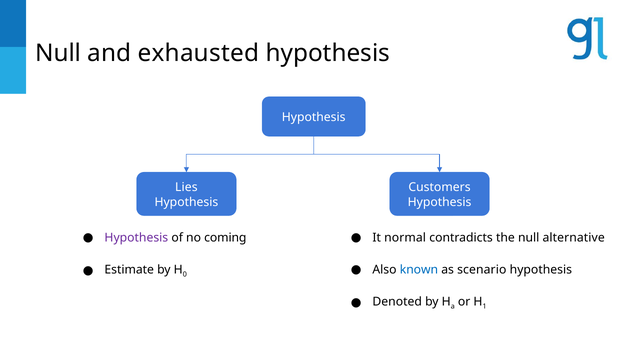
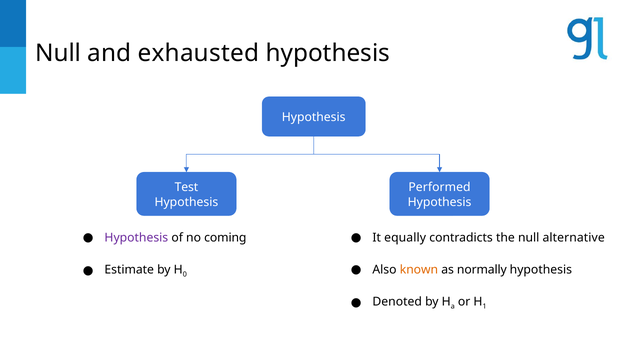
Lies: Lies -> Test
Customers: Customers -> Performed
normal: normal -> equally
known colour: blue -> orange
scenario: scenario -> normally
